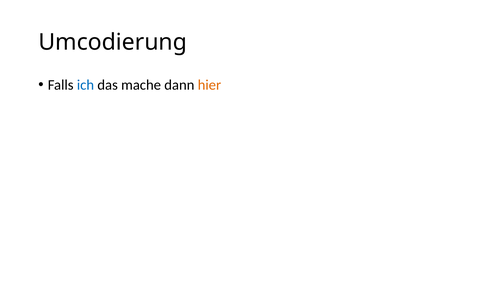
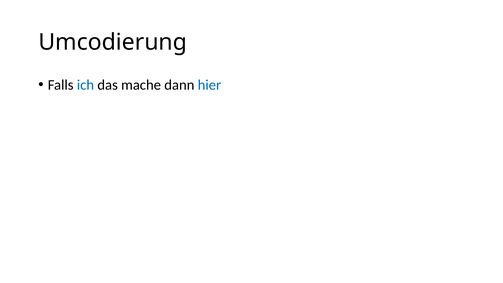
hier colour: orange -> blue
